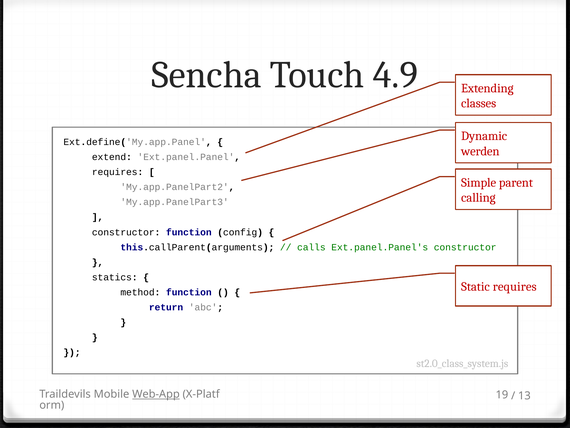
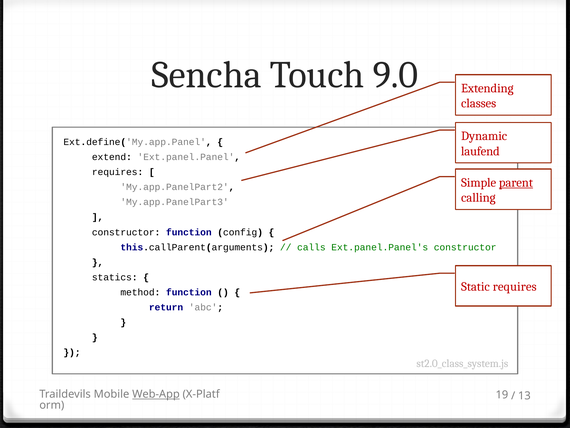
4.9: 4.9 -> 9.0
werden: werden -> laufend
parent underline: none -> present
